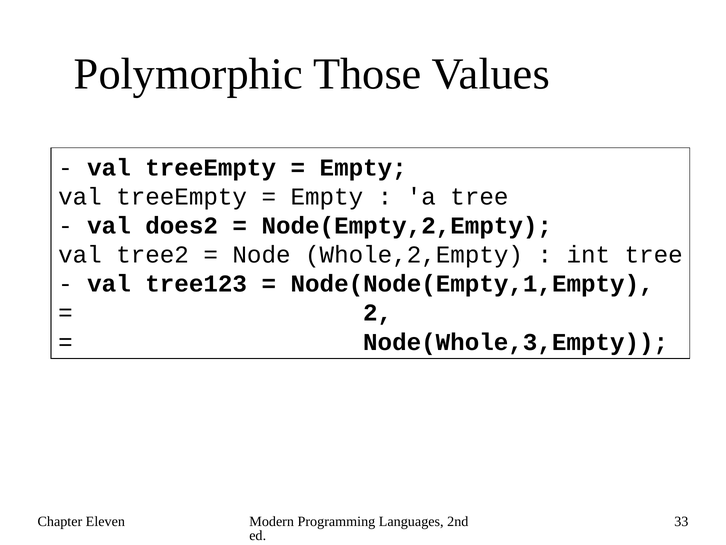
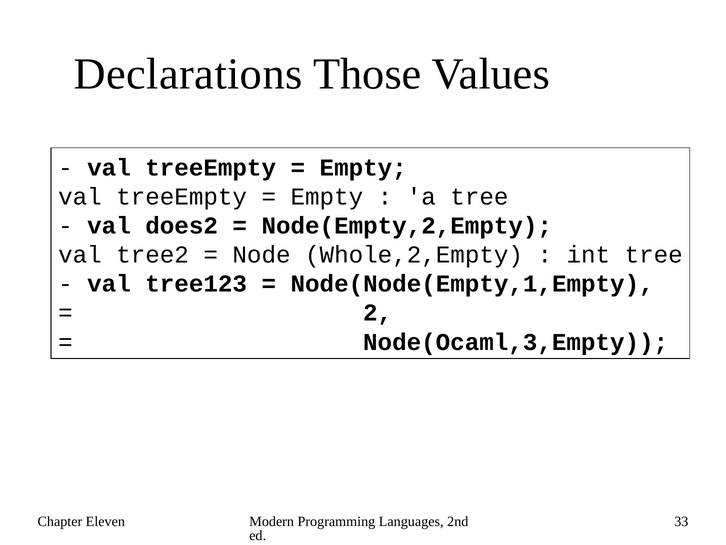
Polymorphic: Polymorphic -> Declarations
Node(Whole,3,Empty: Node(Whole,3,Empty -> Node(Ocaml,3,Empty
